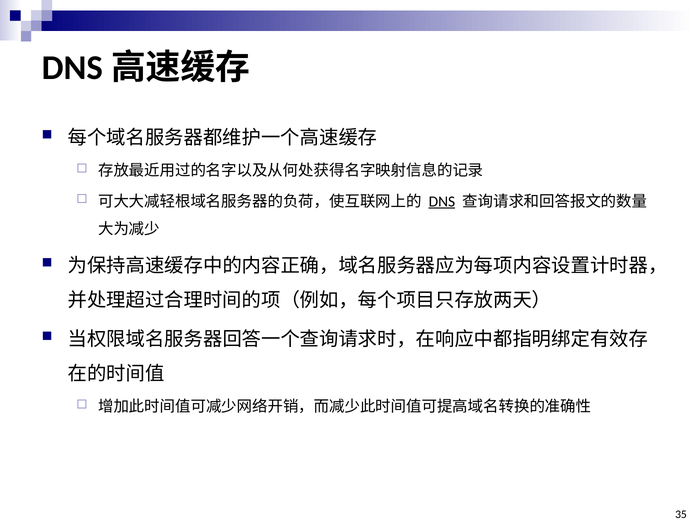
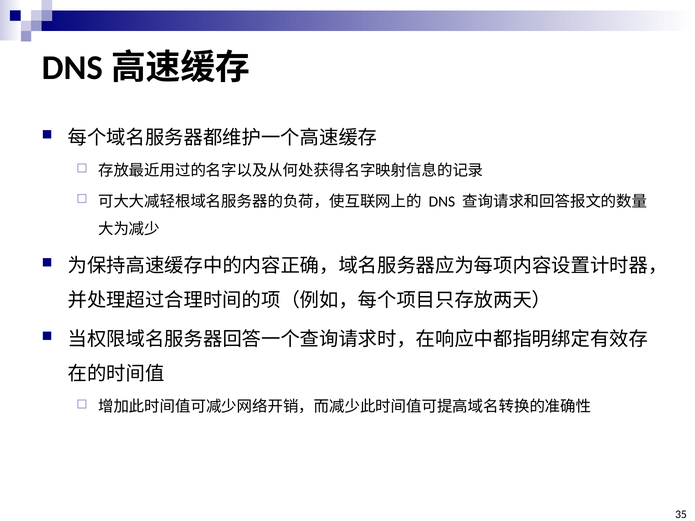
DNS underline: present -> none
